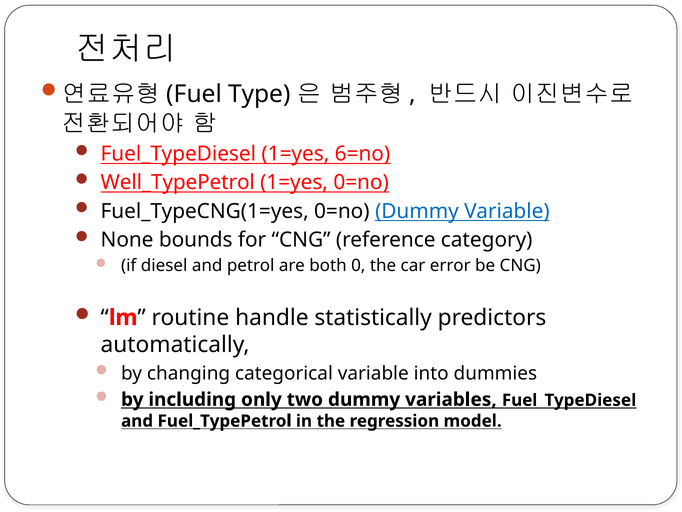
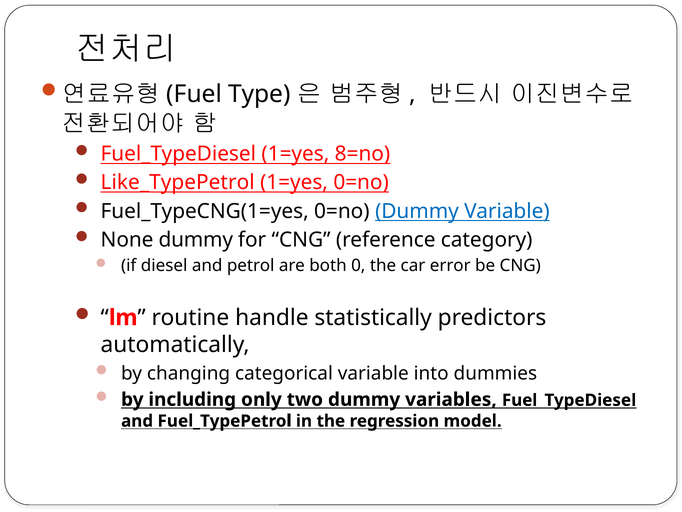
6=no: 6=no -> 8=no
Well_TypePetrol: Well_TypePetrol -> Like_TypePetrol
None bounds: bounds -> dummy
